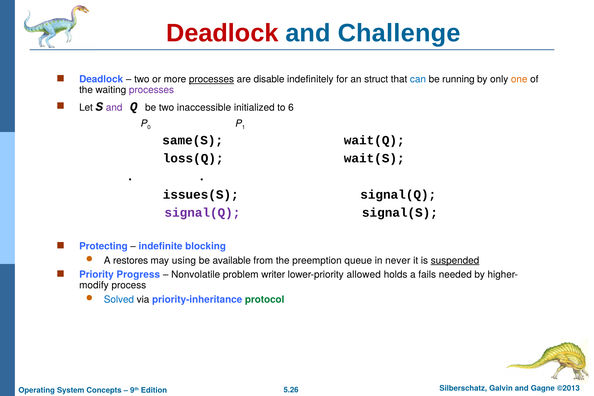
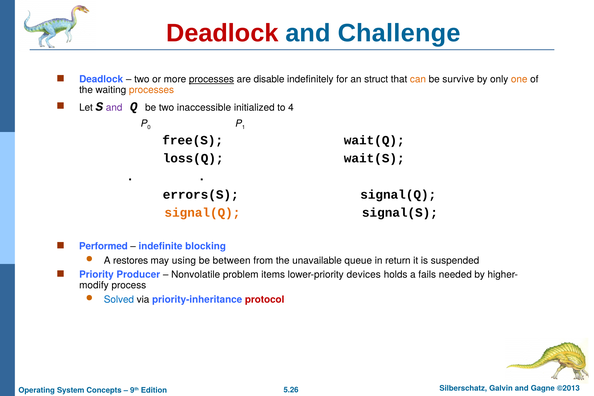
can colour: blue -> orange
running: running -> survive
processes at (151, 90) colour: purple -> orange
6: 6 -> 4
same(S: same(S -> free(S
issues(S: issues(S -> errors(S
signal(Q at (202, 213) colour: purple -> orange
Protecting: Protecting -> Performed
available: available -> between
preemption: preemption -> unavailable
never: never -> return
suspended underline: present -> none
Progress: Progress -> Producer
writer: writer -> items
allowed: allowed -> devices
protocol colour: green -> red
